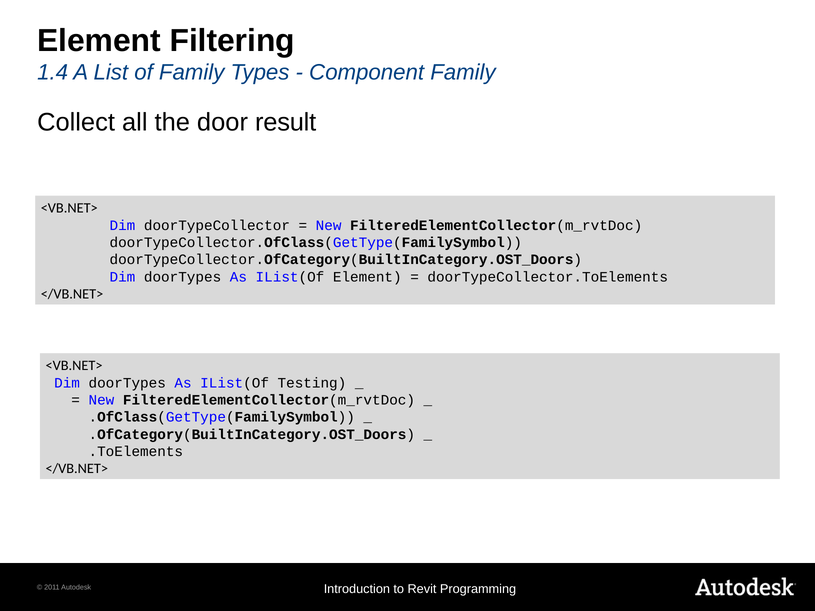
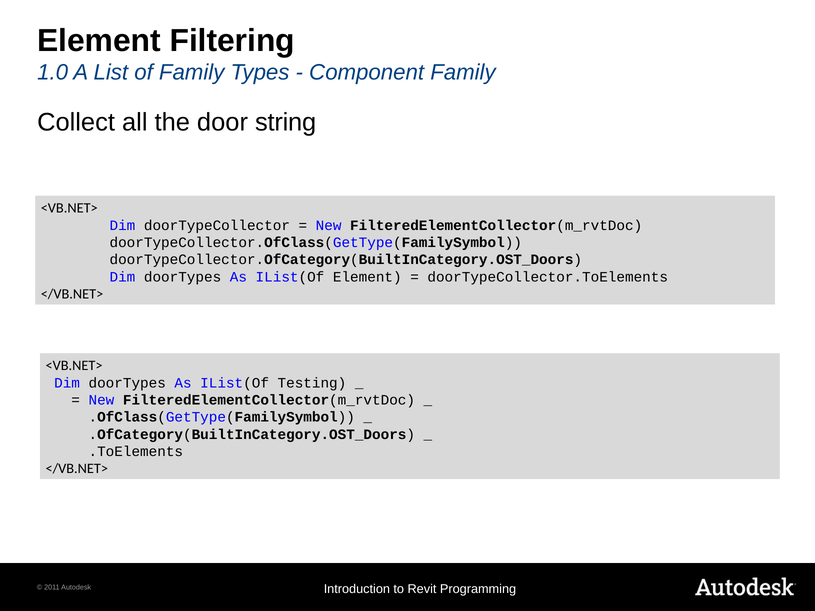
1.4: 1.4 -> 1.0
result: result -> string
